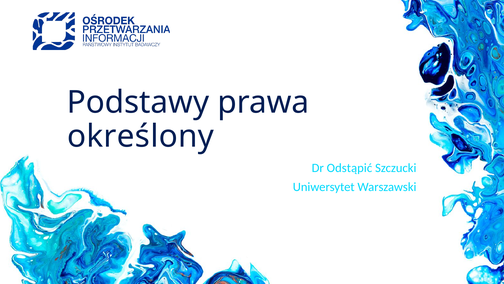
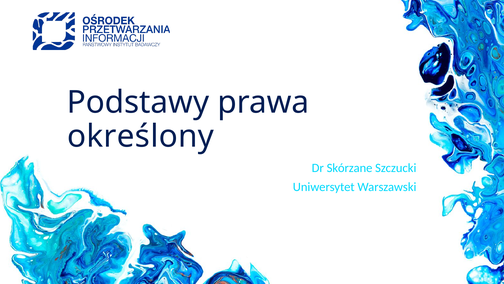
Odstąpić: Odstąpić -> Skórzane
